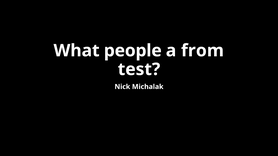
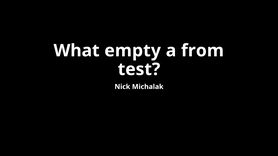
people: people -> empty
